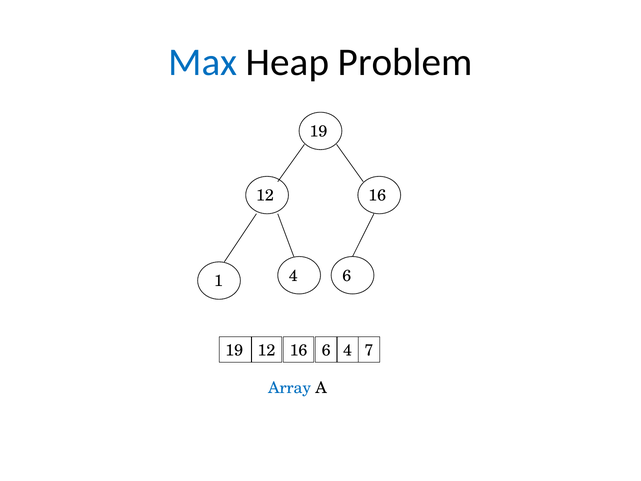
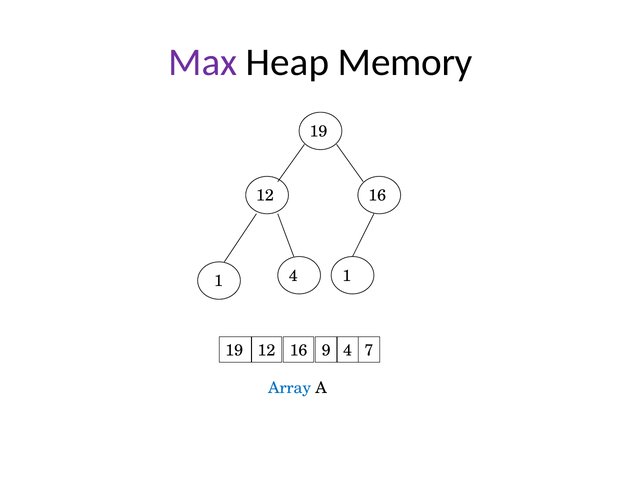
Max colour: blue -> purple
Problem: Problem -> Memory
1 6: 6 -> 1
19 6: 6 -> 9
